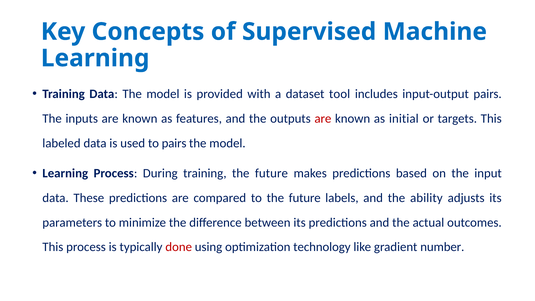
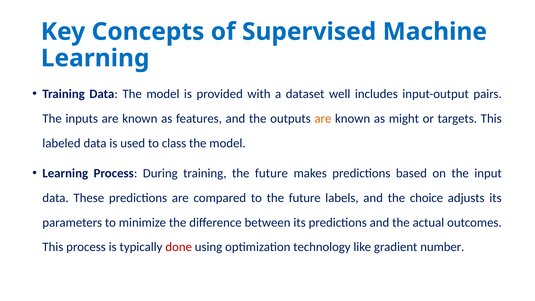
tool: tool -> well
are at (323, 119) colour: red -> orange
initial: initial -> might
to pairs: pairs -> class
ability: ability -> choice
